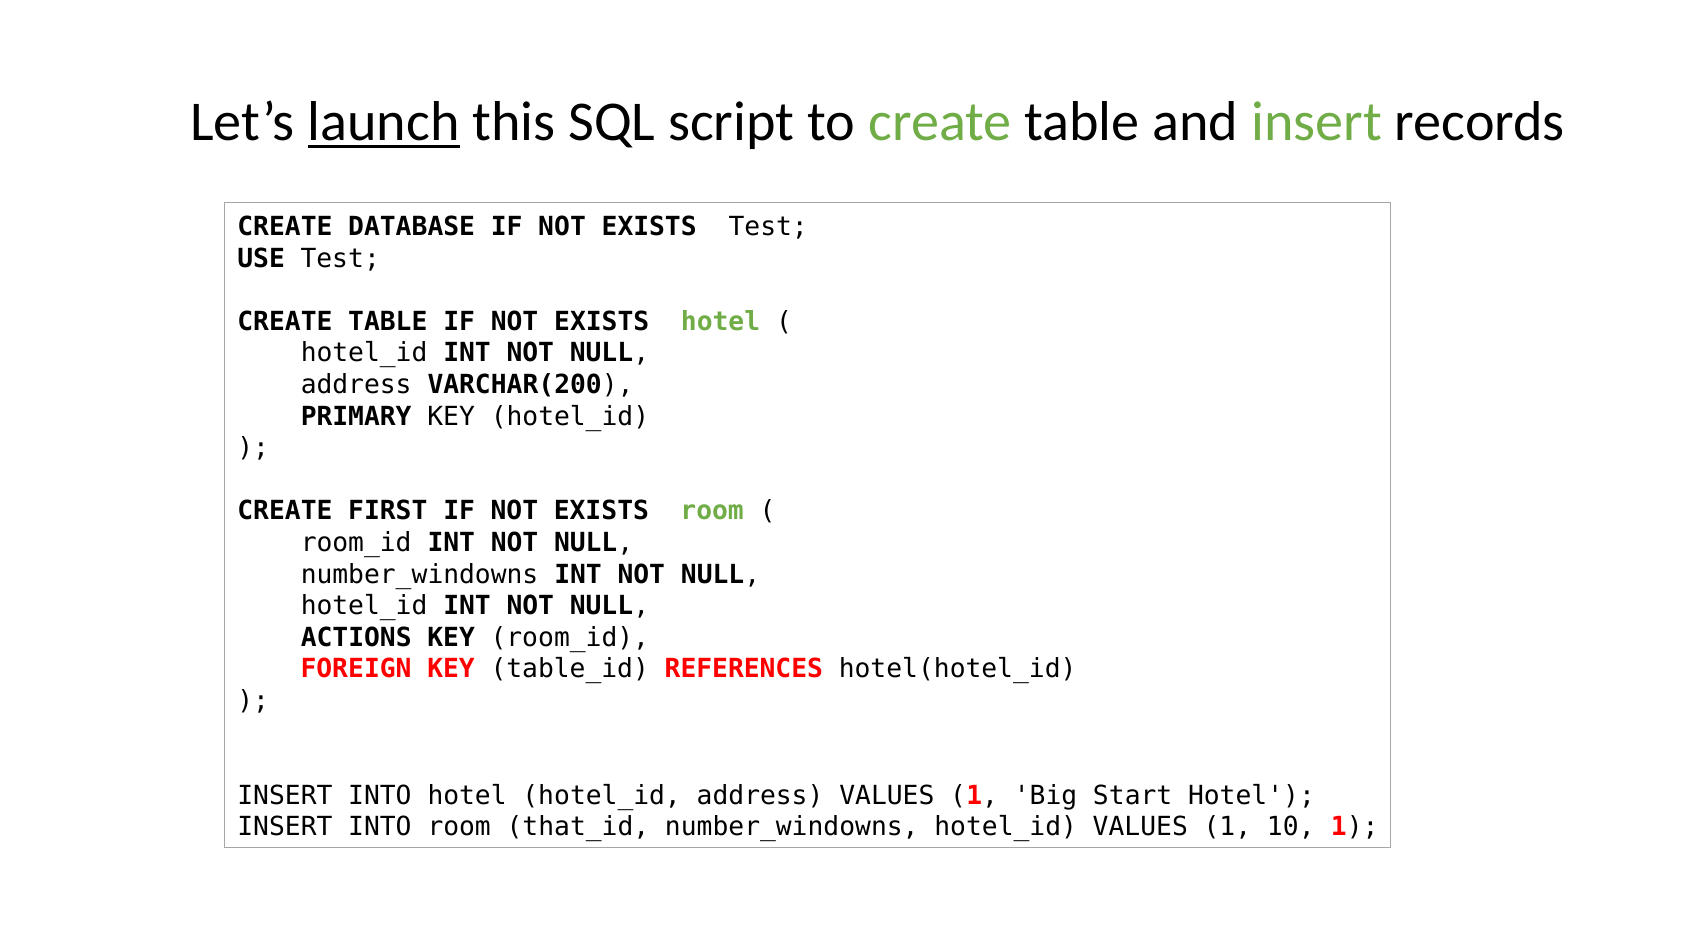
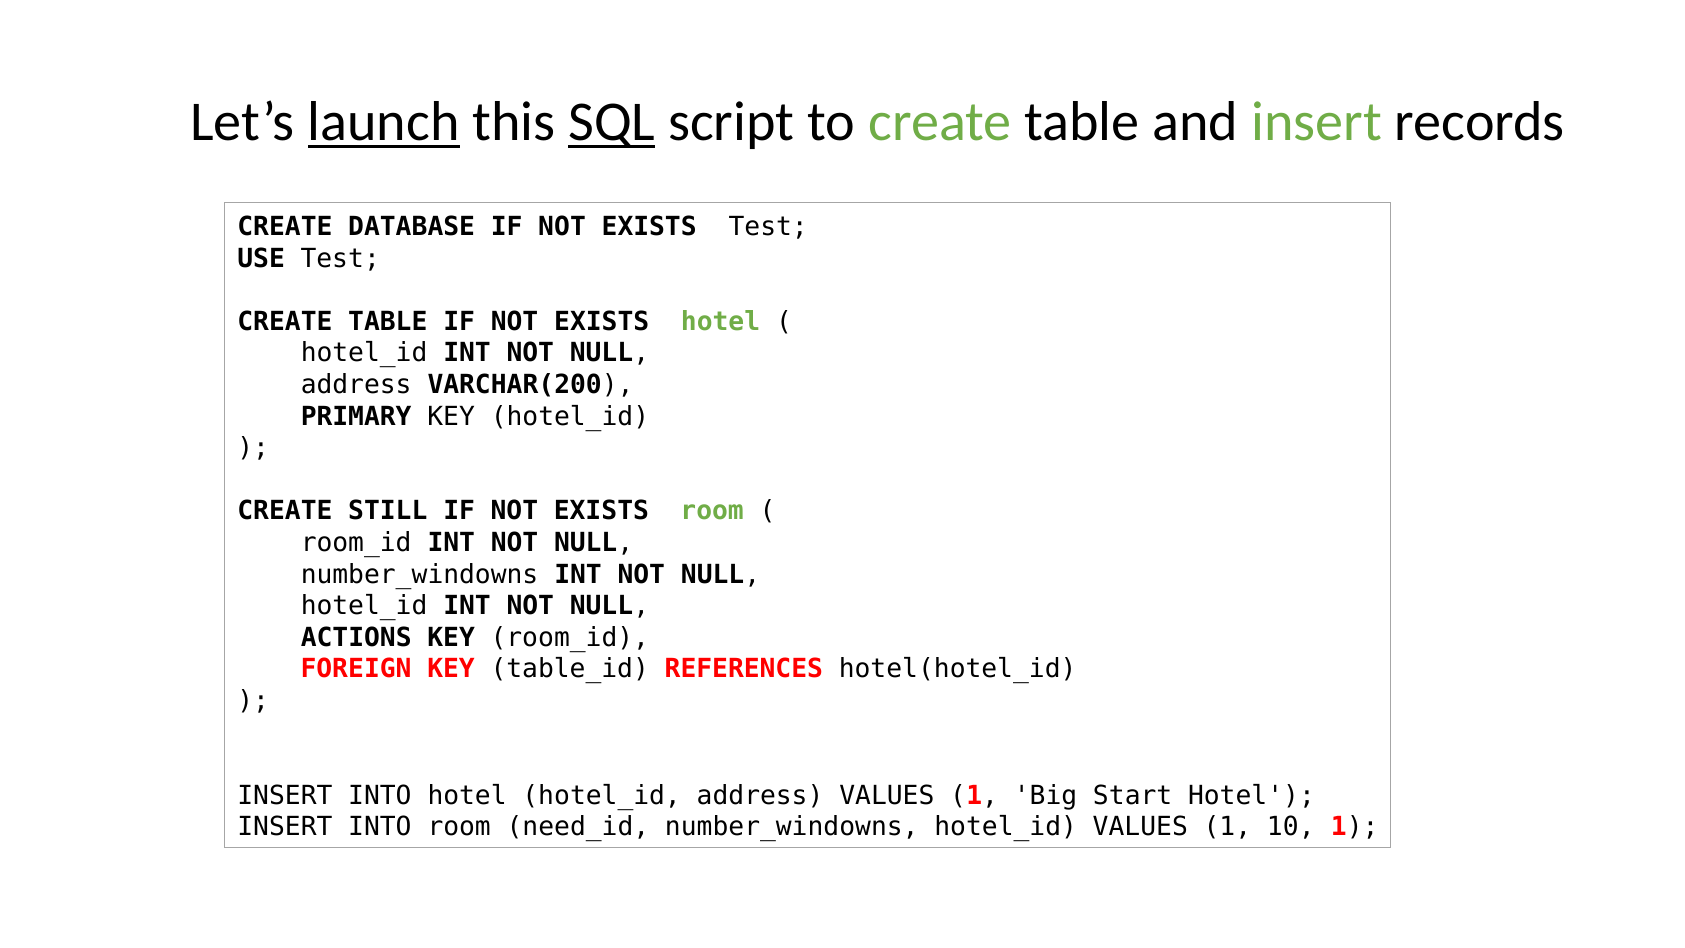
SQL underline: none -> present
FIRST: FIRST -> STILL
that_id: that_id -> need_id
